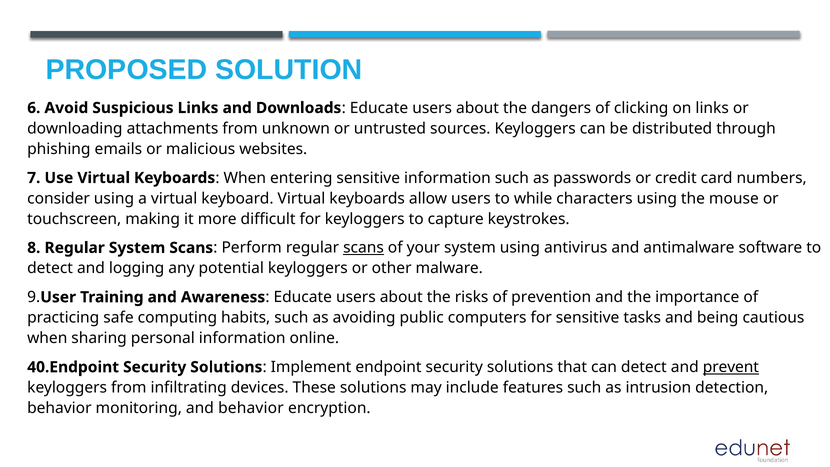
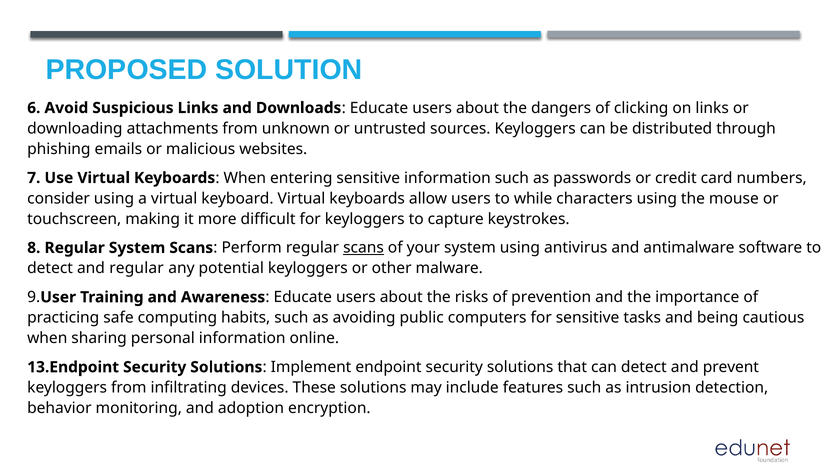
and logging: logging -> regular
40.Endpoint: 40.Endpoint -> 13.Endpoint
prevent underline: present -> none
and behavior: behavior -> adoption
